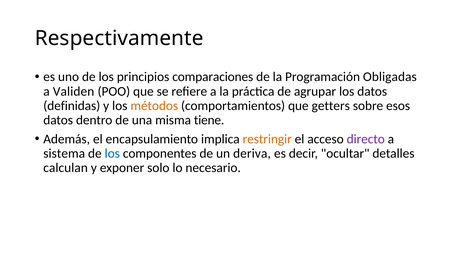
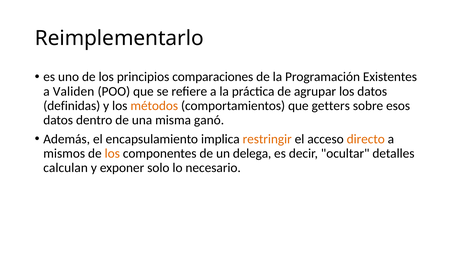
Respectivamente: Respectivamente -> Reimplementarlo
Obligadas: Obligadas -> Existentes
tiene: tiene -> ganó
directo colour: purple -> orange
sistema: sistema -> mismos
los at (112, 154) colour: blue -> orange
deriva: deriva -> delega
